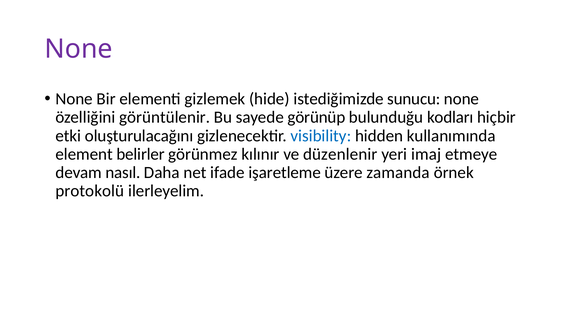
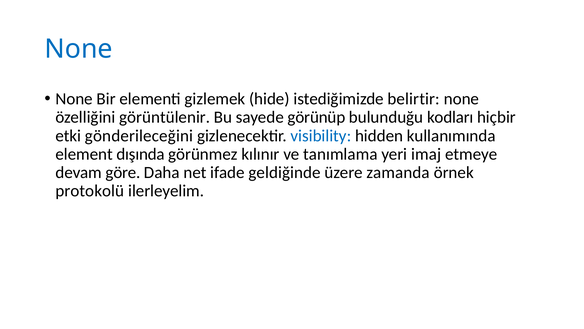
None at (79, 49) colour: purple -> blue
sunucu: sunucu -> belirtir
oluşturulacağını: oluşturulacağını -> gönderileceğini
belirler: belirler -> dışında
düzenlenir: düzenlenir -> tanımlama
nasıl: nasıl -> göre
işaretleme: işaretleme -> geldiğinde
